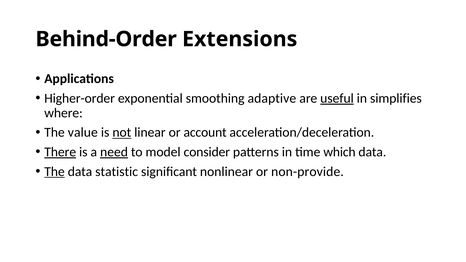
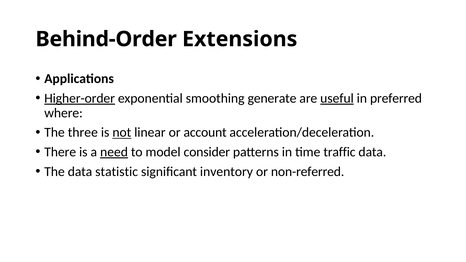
Higher-order underline: none -> present
adaptive: adaptive -> generate
simplifies: simplifies -> preferred
value: value -> three
There underline: present -> none
which: which -> traffic
The at (54, 172) underline: present -> none
nonlinear: nonlinear -> inventory
non-provide: non-provide -> non-referred
